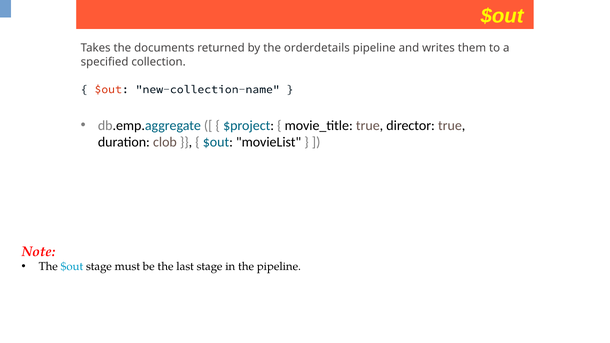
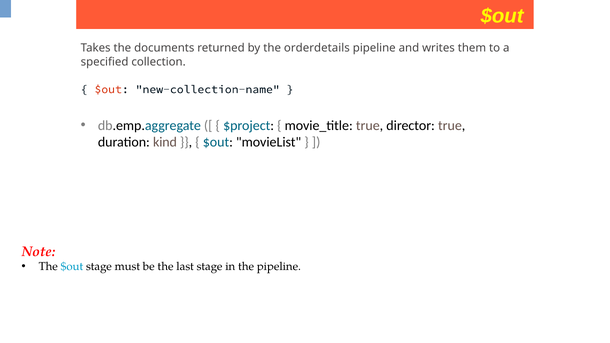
clob: clob -> kind
